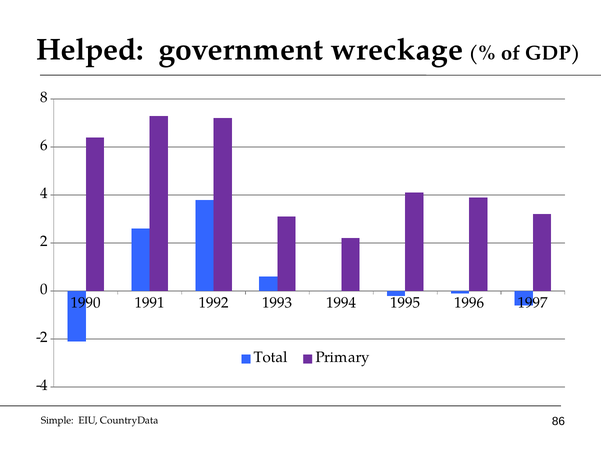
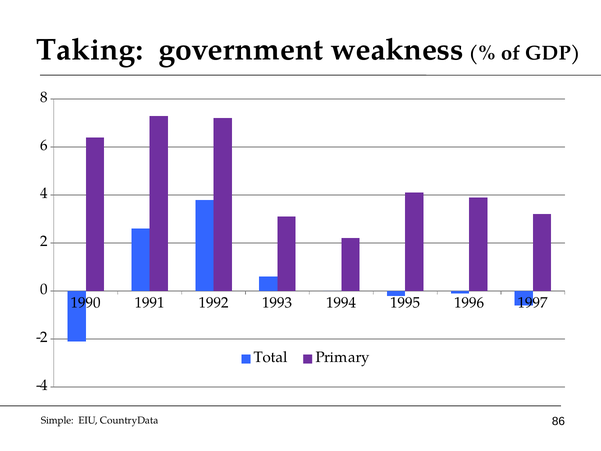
Helped: Helped -> Taking
wreckage: wreckage -> weakness
